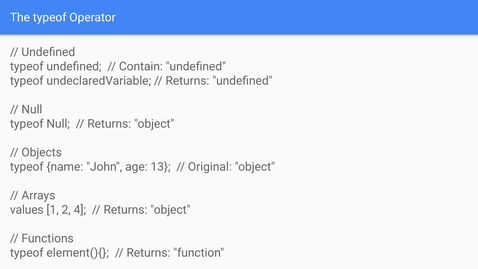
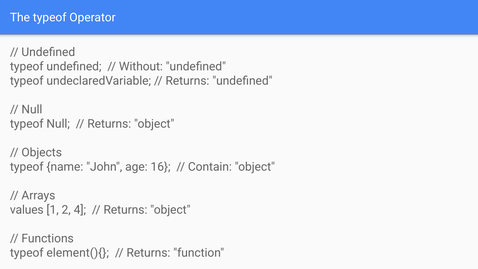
Contain: Contain -> Without
13: 13 -> 16
Original: Original -> Contain
